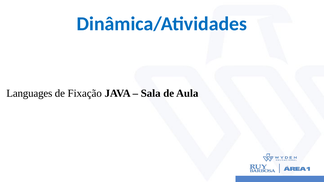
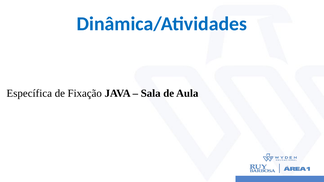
Languages: Languages -> Específica
